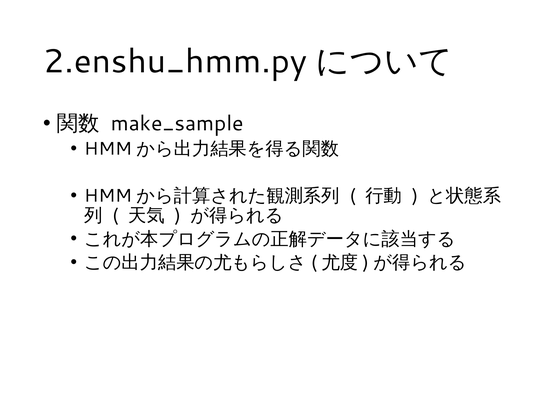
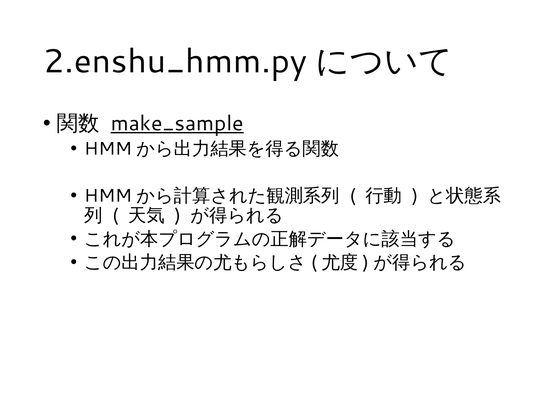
make_sample underline: none -> present
